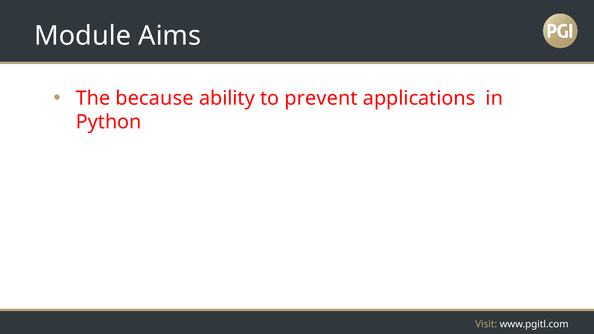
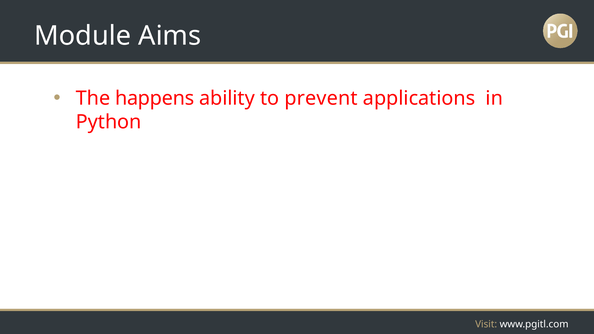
because: because -> happens
